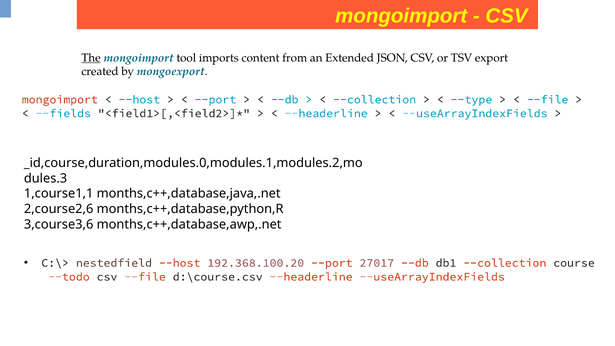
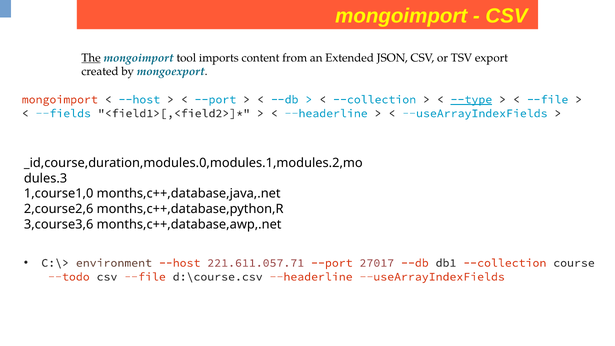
--type underline: none -> present
1,course1,1: 1,course1,1 -> 1,course1,0
nestedfield: nestedfield -> environment
192.368.100.20: 192.368.100.20 -> 221.611.057.71
